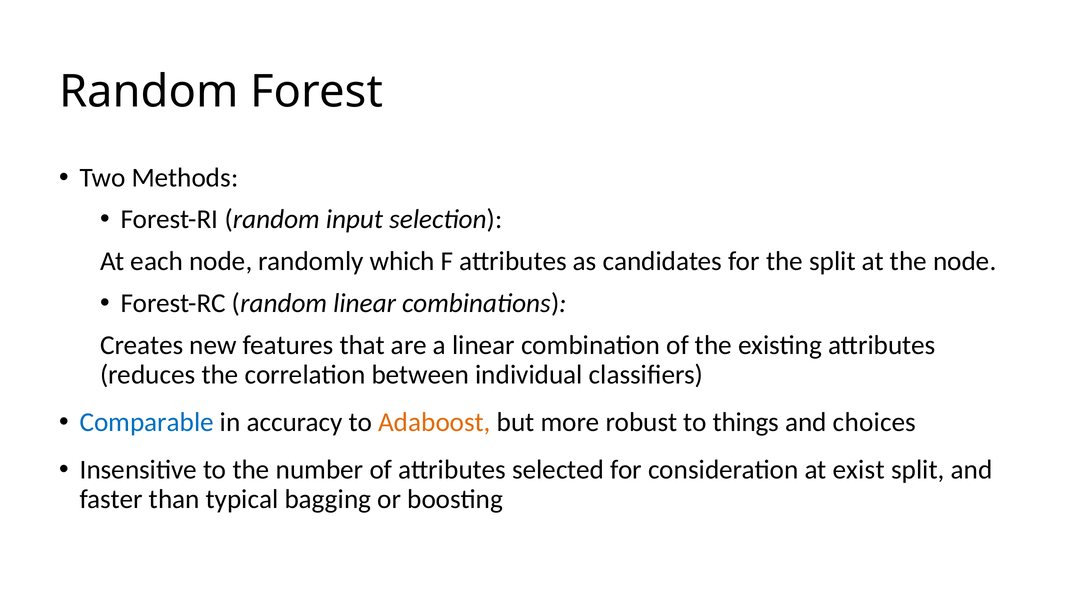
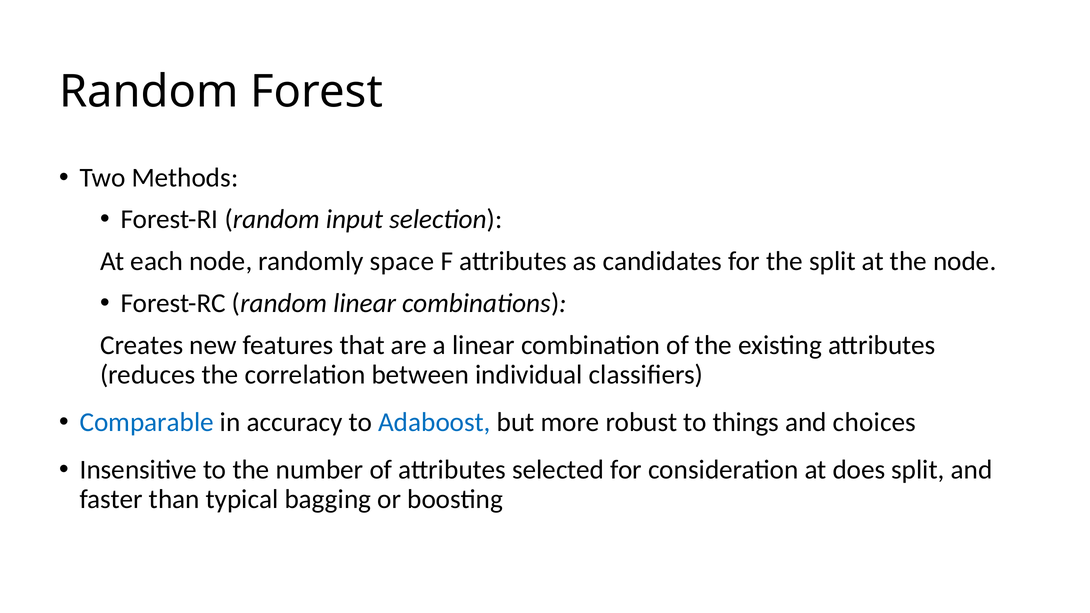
which: which -> space
Adaboost colour: orange -> blue
exist: exist -> does
